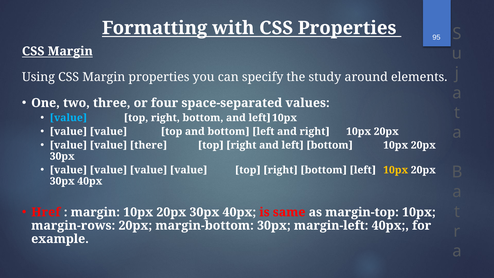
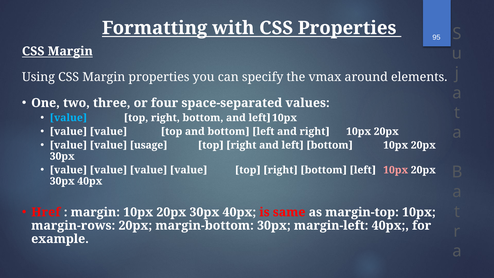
study: study -> vmax
there: there -> usage
10px at (396, 170) colour: yellow -> pink
